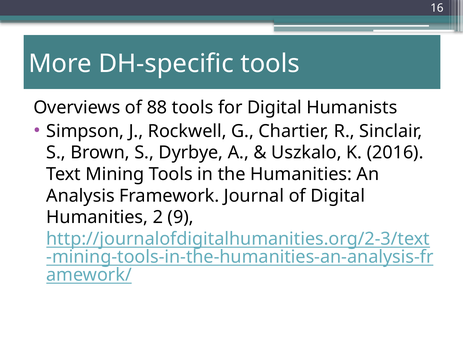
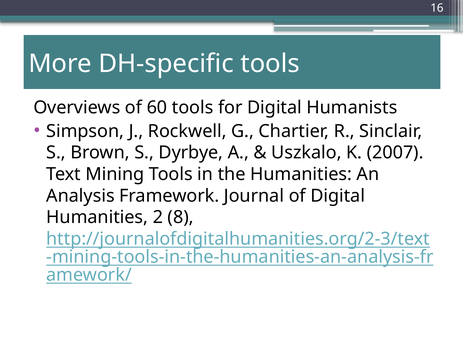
88: 88 -> 60
2016: 2016 -> 2007
9: 9 -> 8
